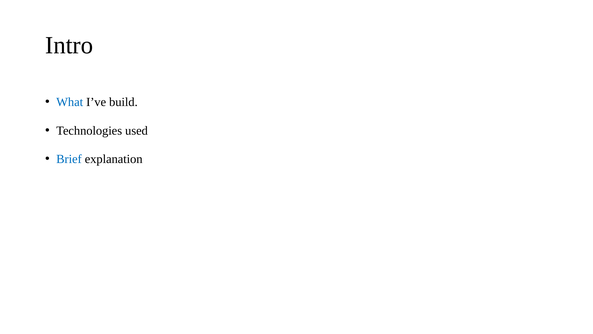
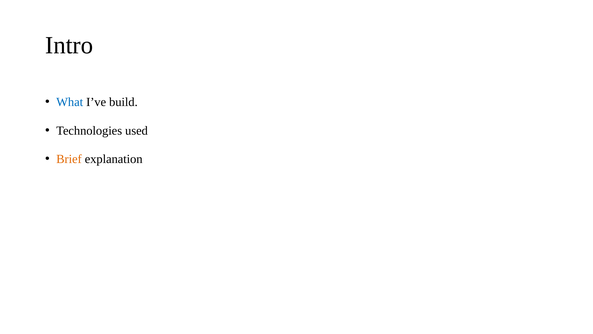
Brief colour: blue -> orange
